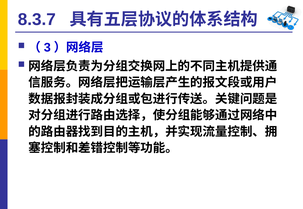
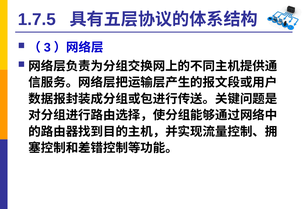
8.3.7: 8.3.7 -> 1.7.5
